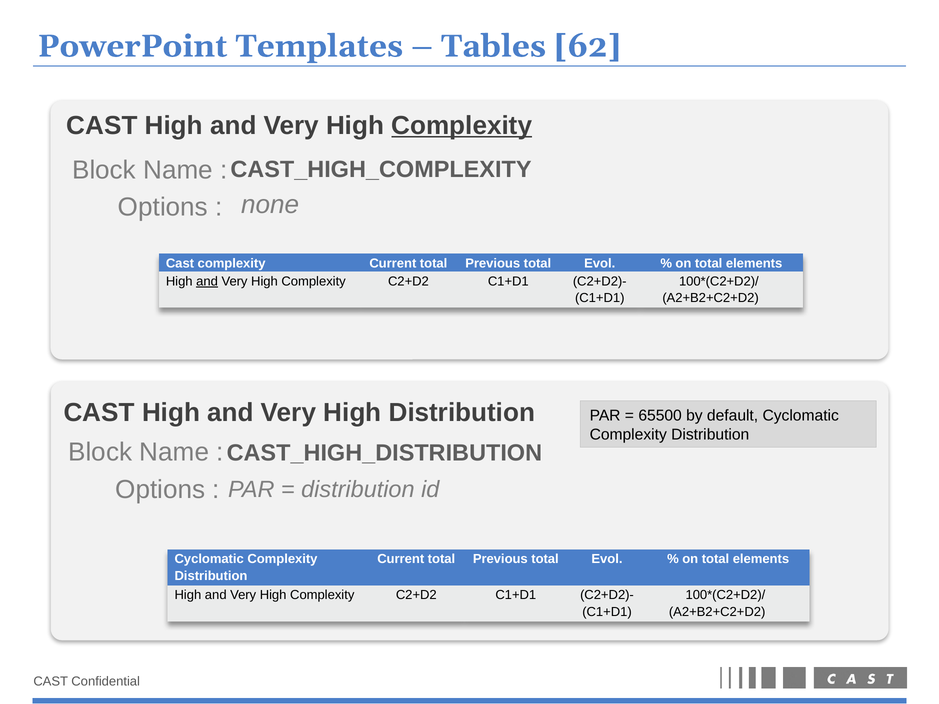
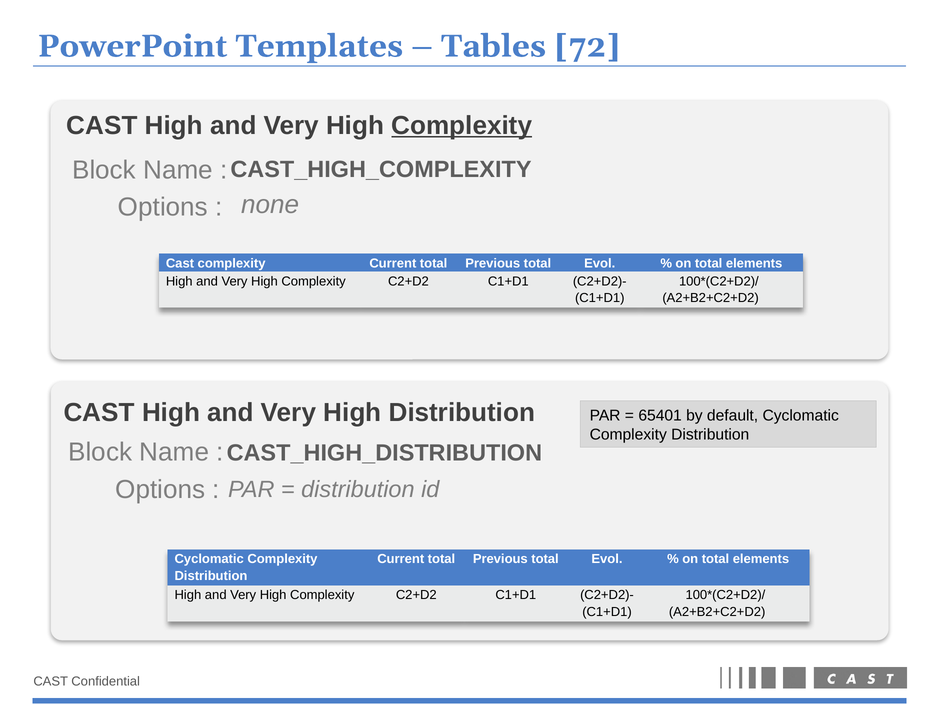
62: 62 -> 72
and at (207, 281) underline: present -> none
65500: 65500 -> 65401
